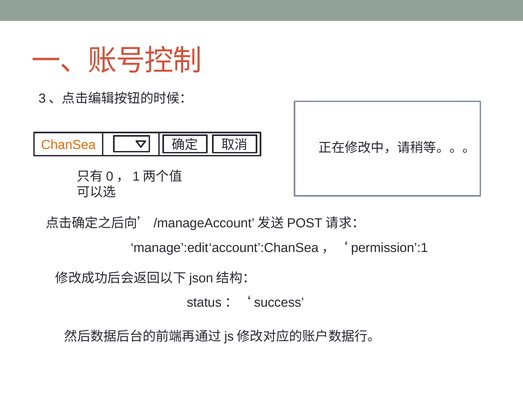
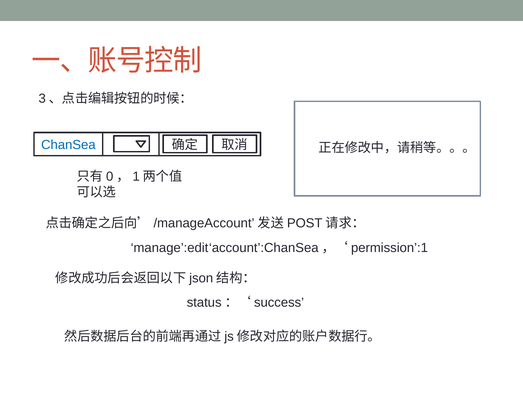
ChanSea colour: orange -> blue
